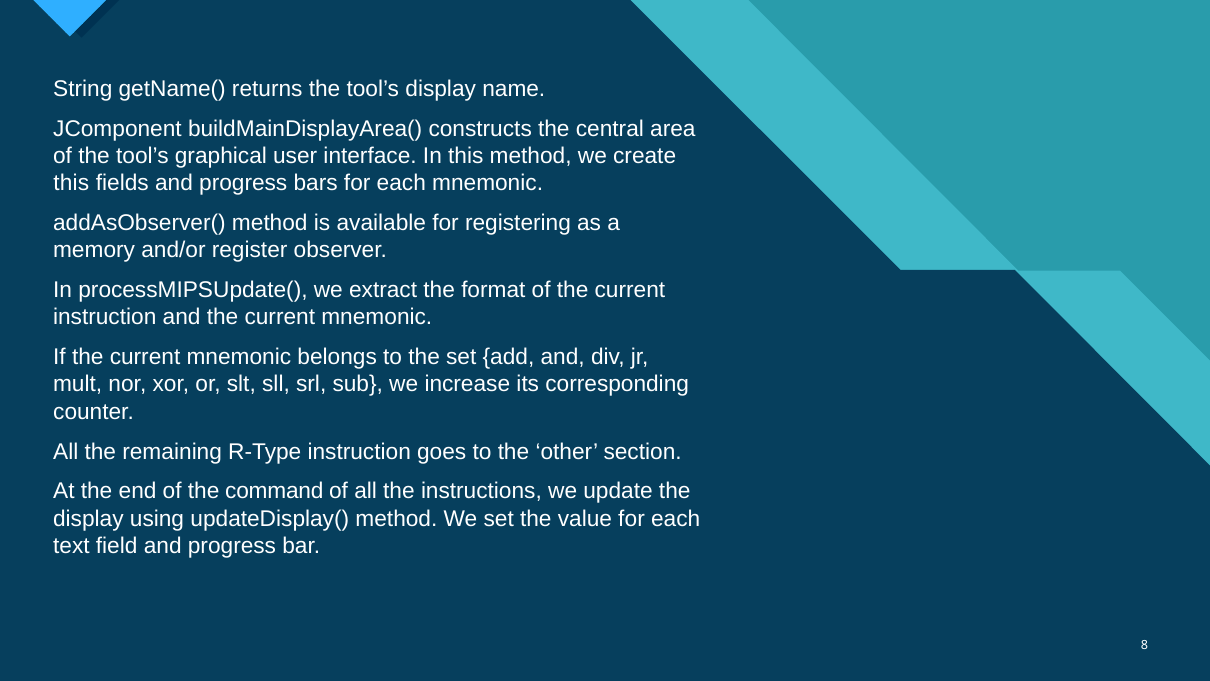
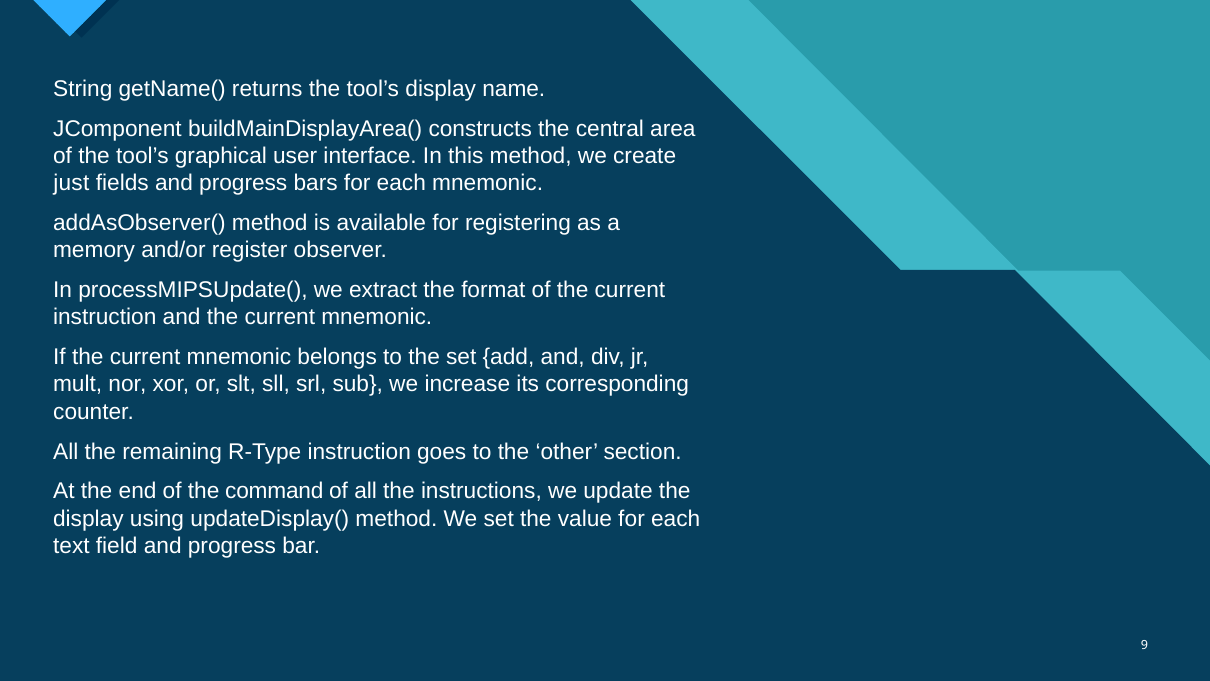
this at (71, 183): this -> just
8: 8 -> 9
